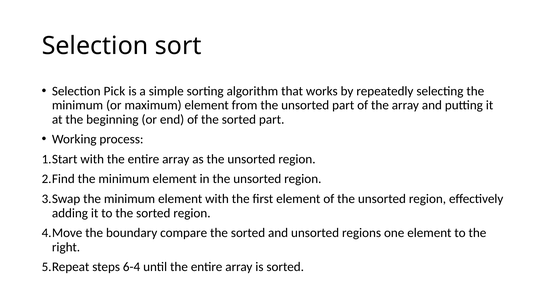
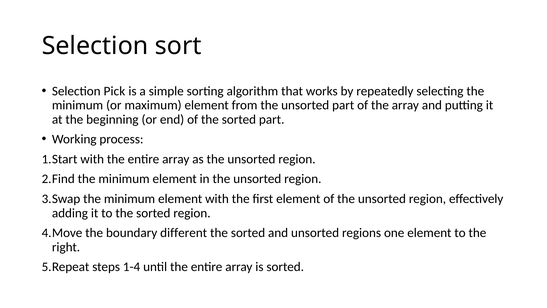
compare: compare -> different
6-4: 6-4 -> 1-4
